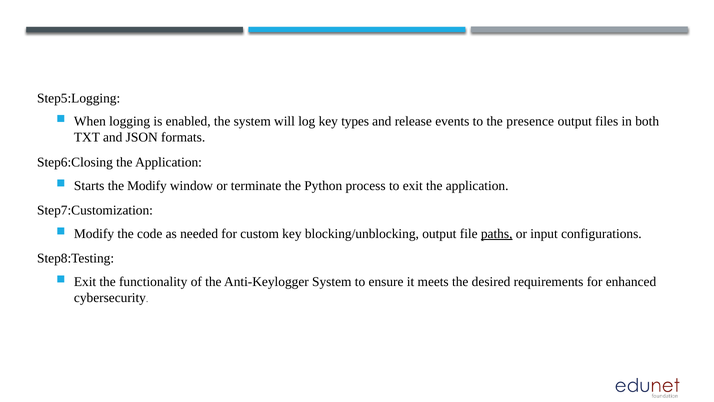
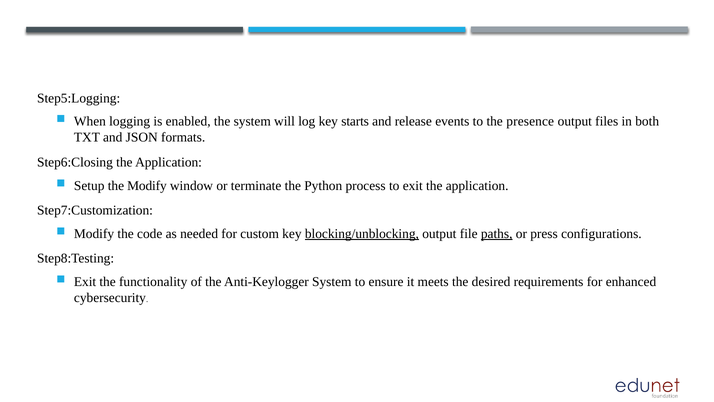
types: types -> starts
Starts: Starts -> Setup
blocking/unblocking underline: none -> present
input: input -> press
